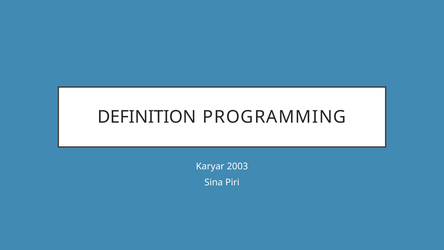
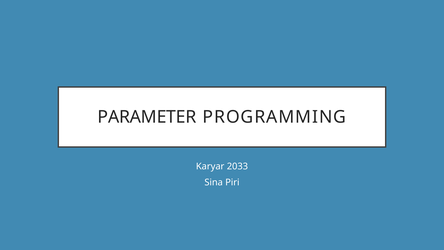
DEFINITION: DEFINITION -> PARAMETER
2003: 2003 -> 2033
